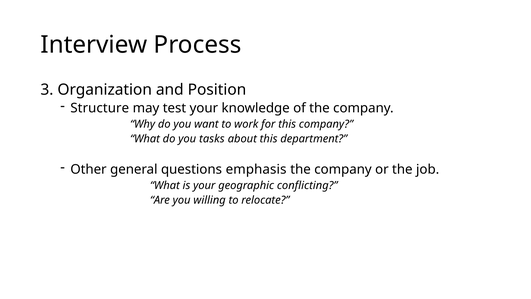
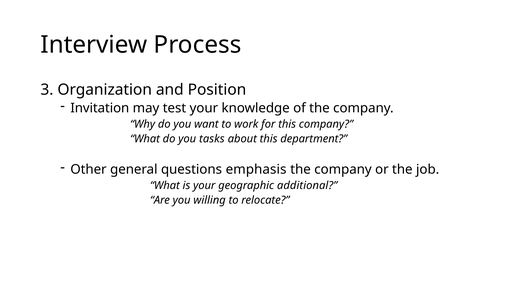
Structure: Structure -> Invitation
conflicting: conflicting -> additional
